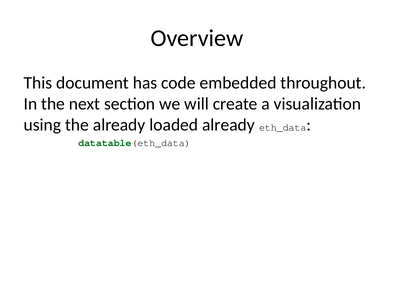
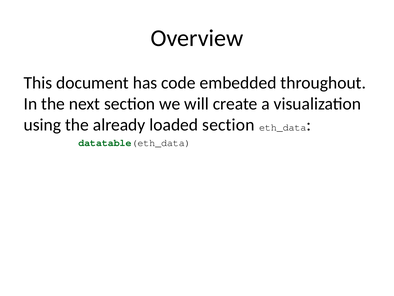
loaded already: already -> section
